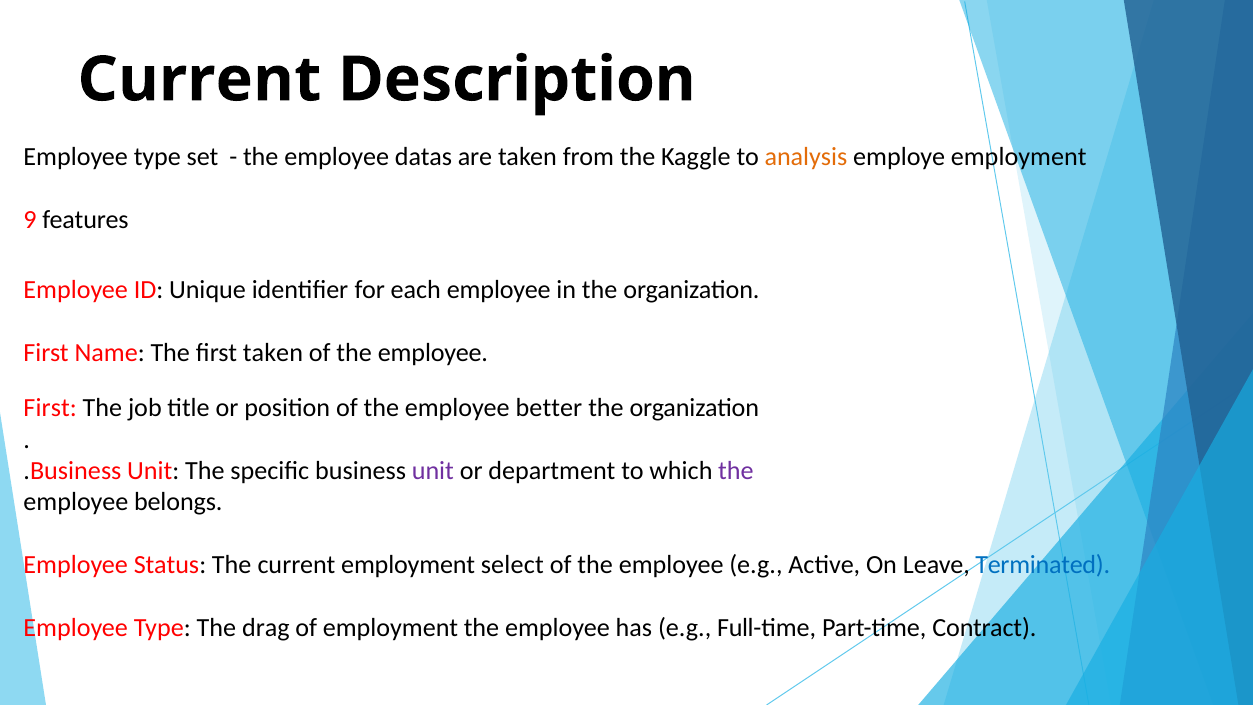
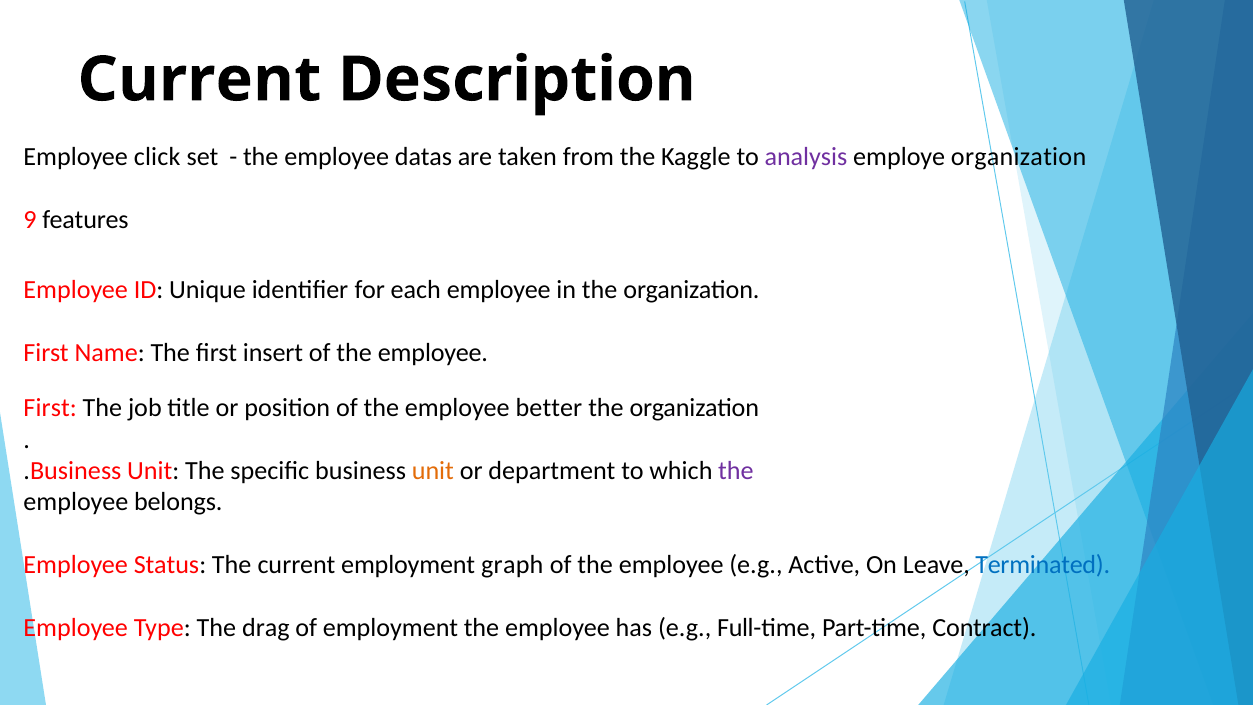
type at (157, 157): type -> click
analysis colour: orange -> purple
employe employment: employment -> organization
first taken: taken -> insert
unit at (433, 471) colour: purple -> orange
select: select -> graph
